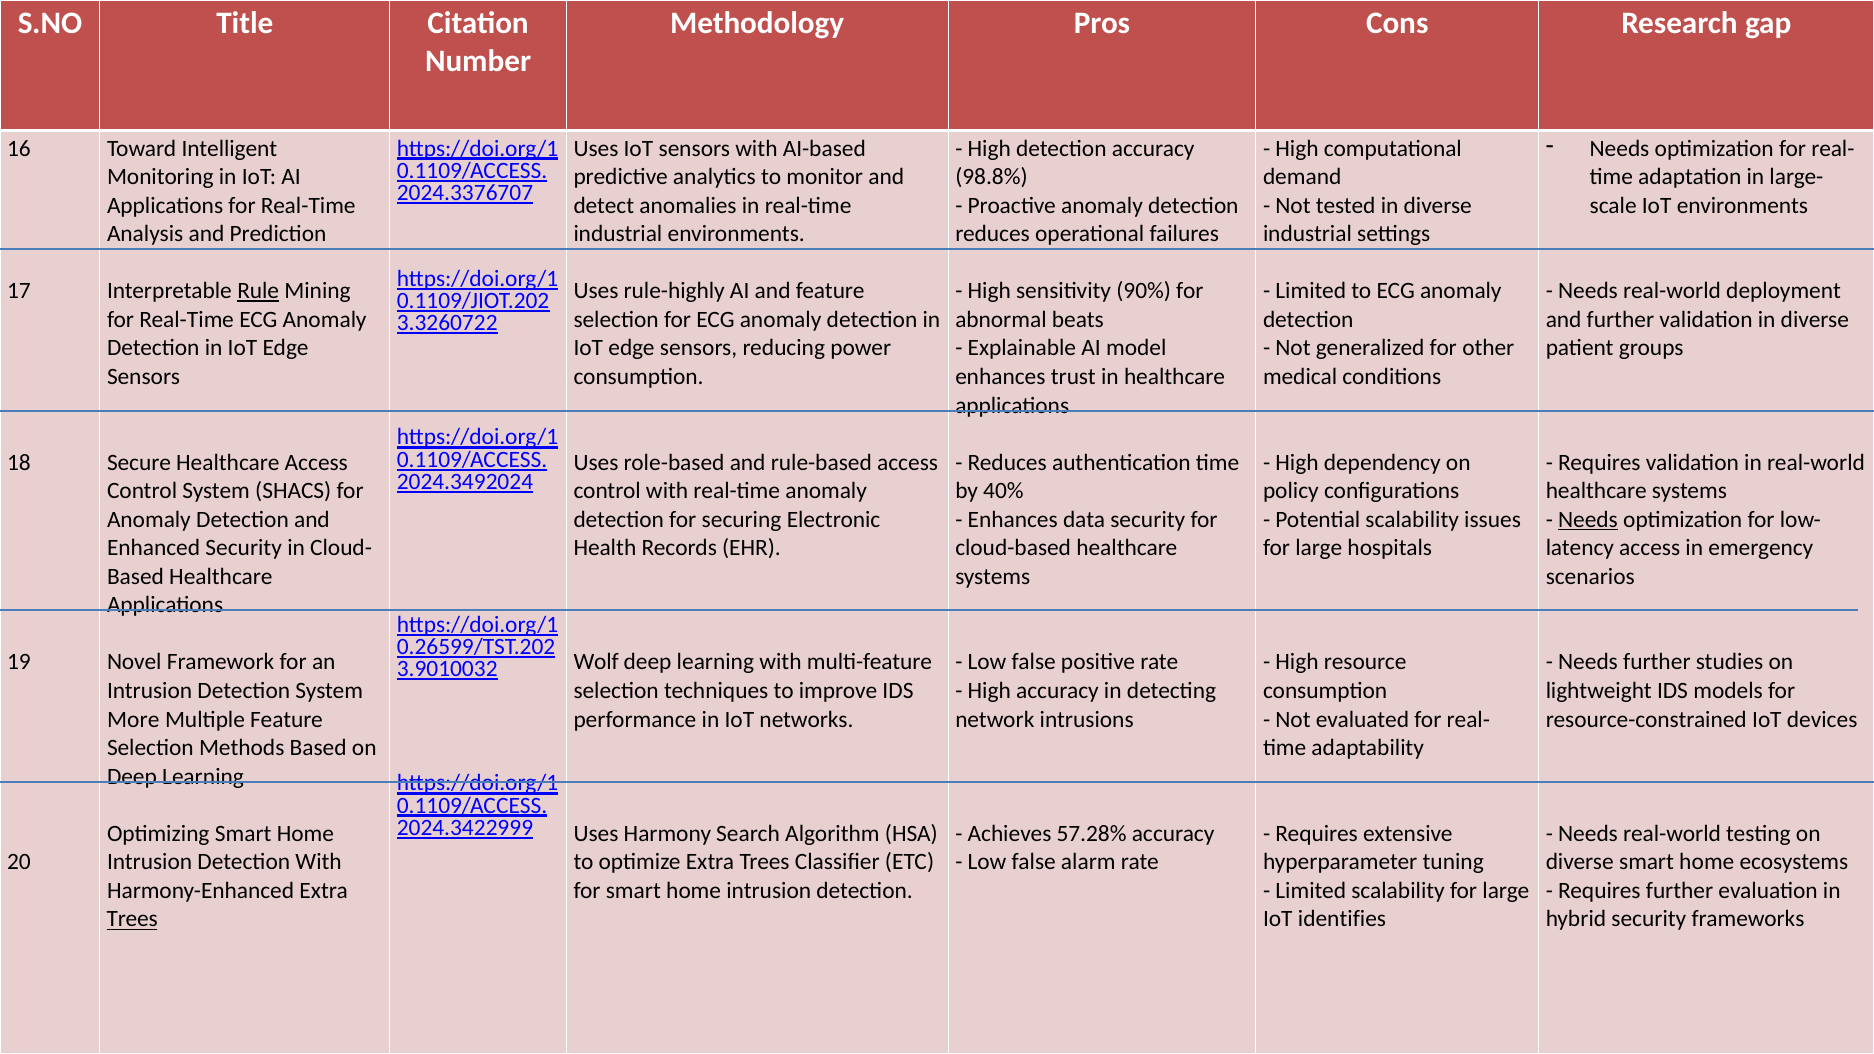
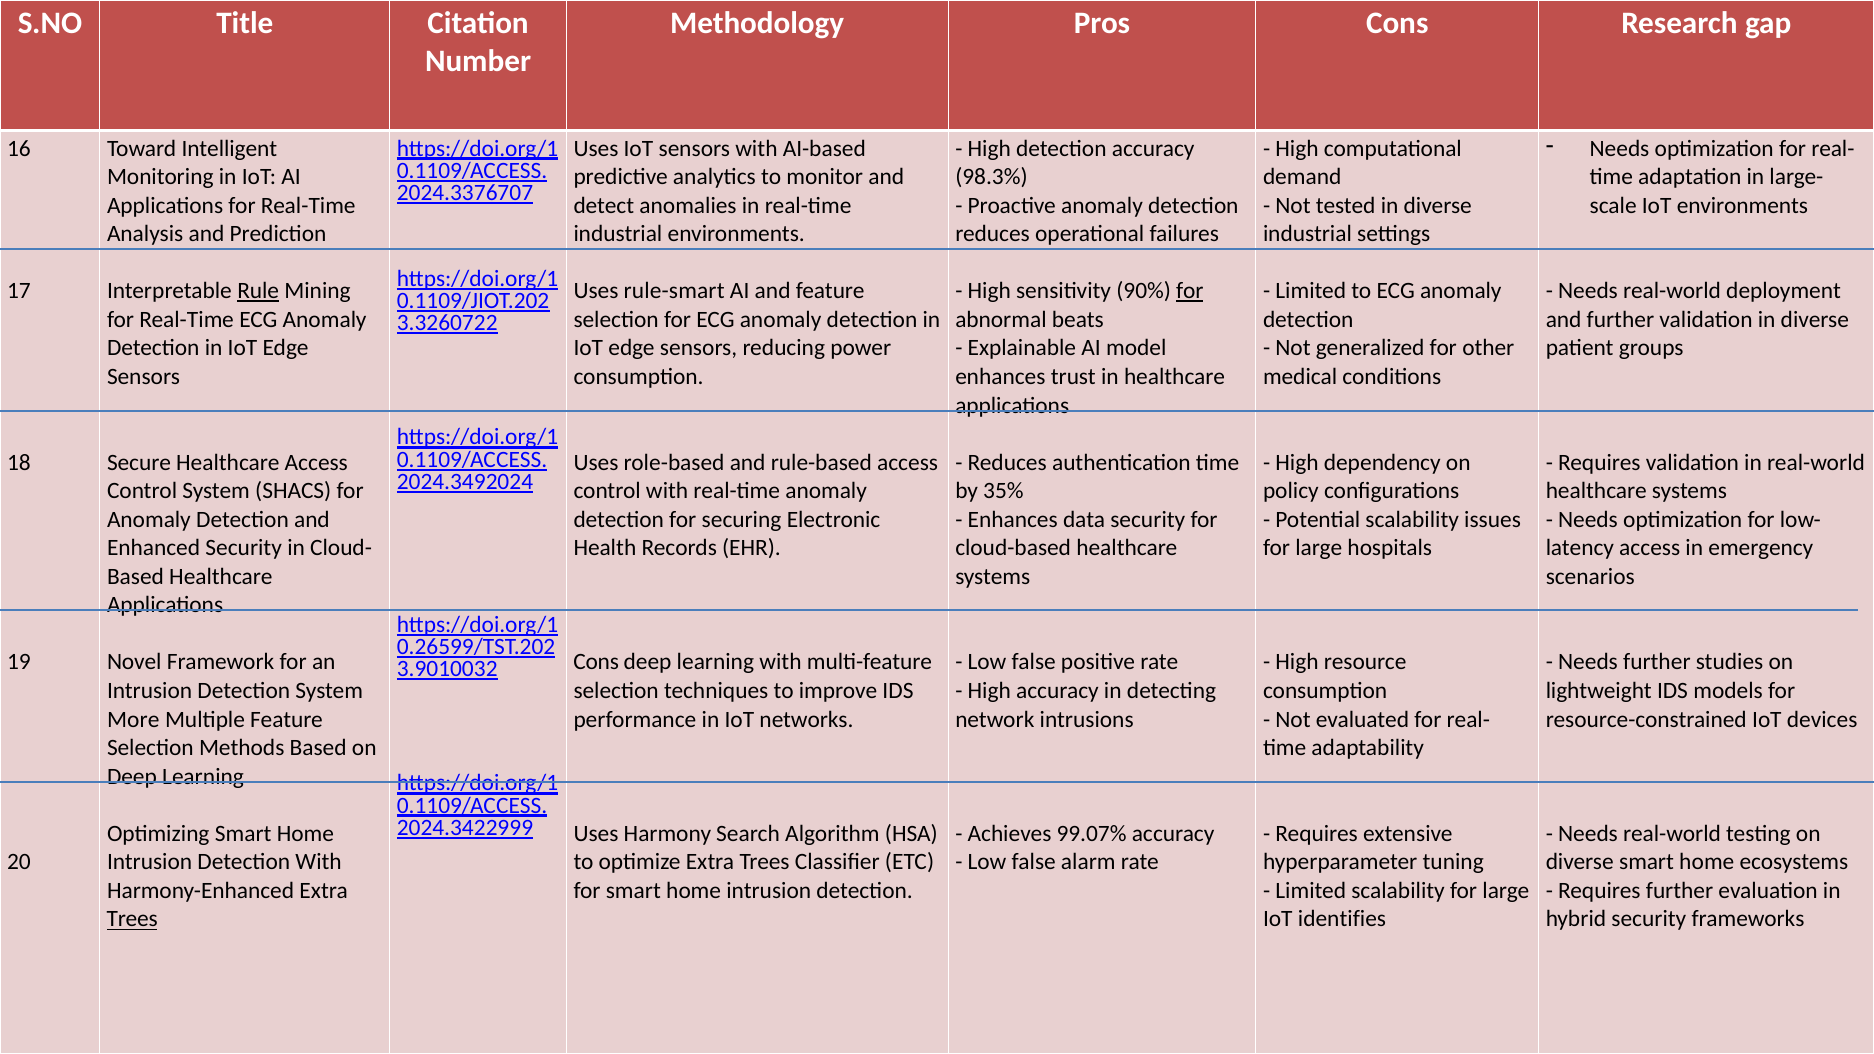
98.8%: 98.8% -> 98.3%
rule-highly: rule-highly -> rule-smart
for at (1190, 291) underline: none -> present
40%: 40% -> 35%
Needs at (1588, 520) underline: present -> none
Wolf at (596, 662): Wolf -> Cons
57.28%: 57.28% -> 99.07%
